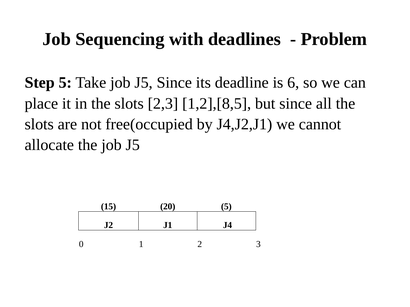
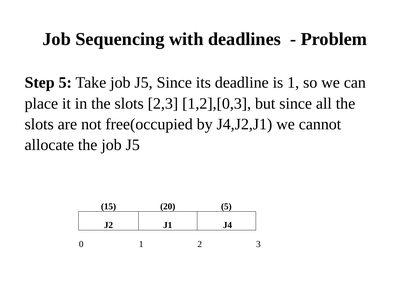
is 6: 6 -> 1
1,2],[8,5: 1,2],[8,5 -> 1,2],[0,3
